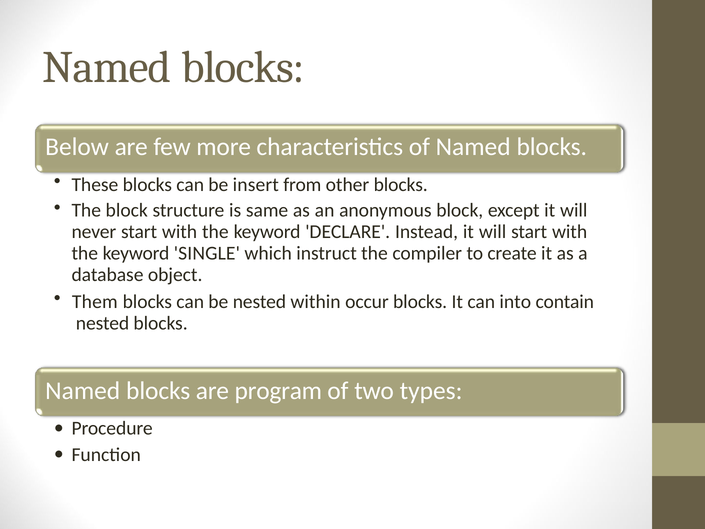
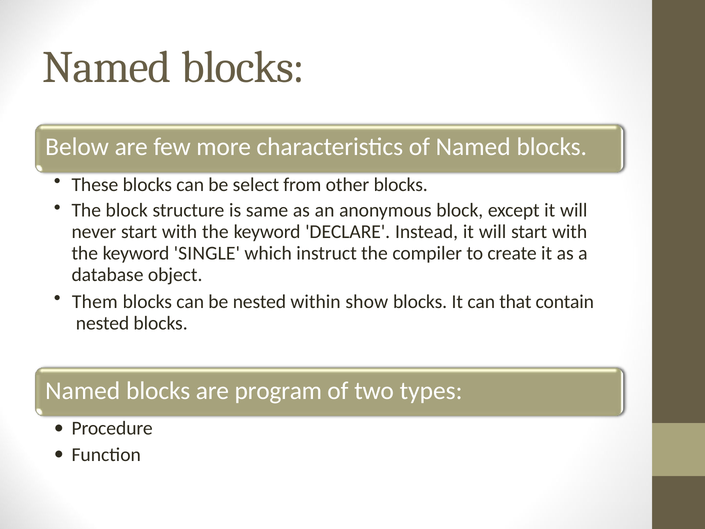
insert: insert -> select
occur: occur -> show
into: into -> that
